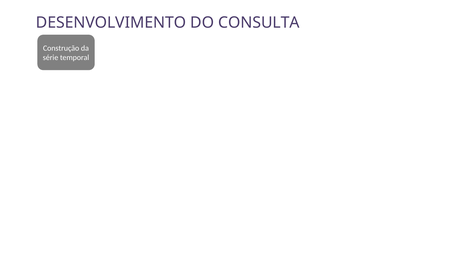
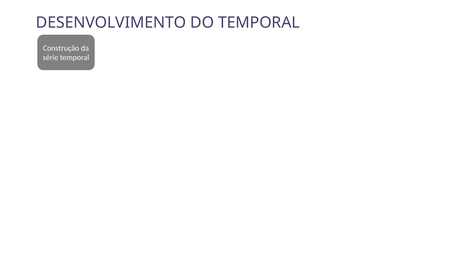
DO CONSULTA: CONSULTA -> TEMPORAL
